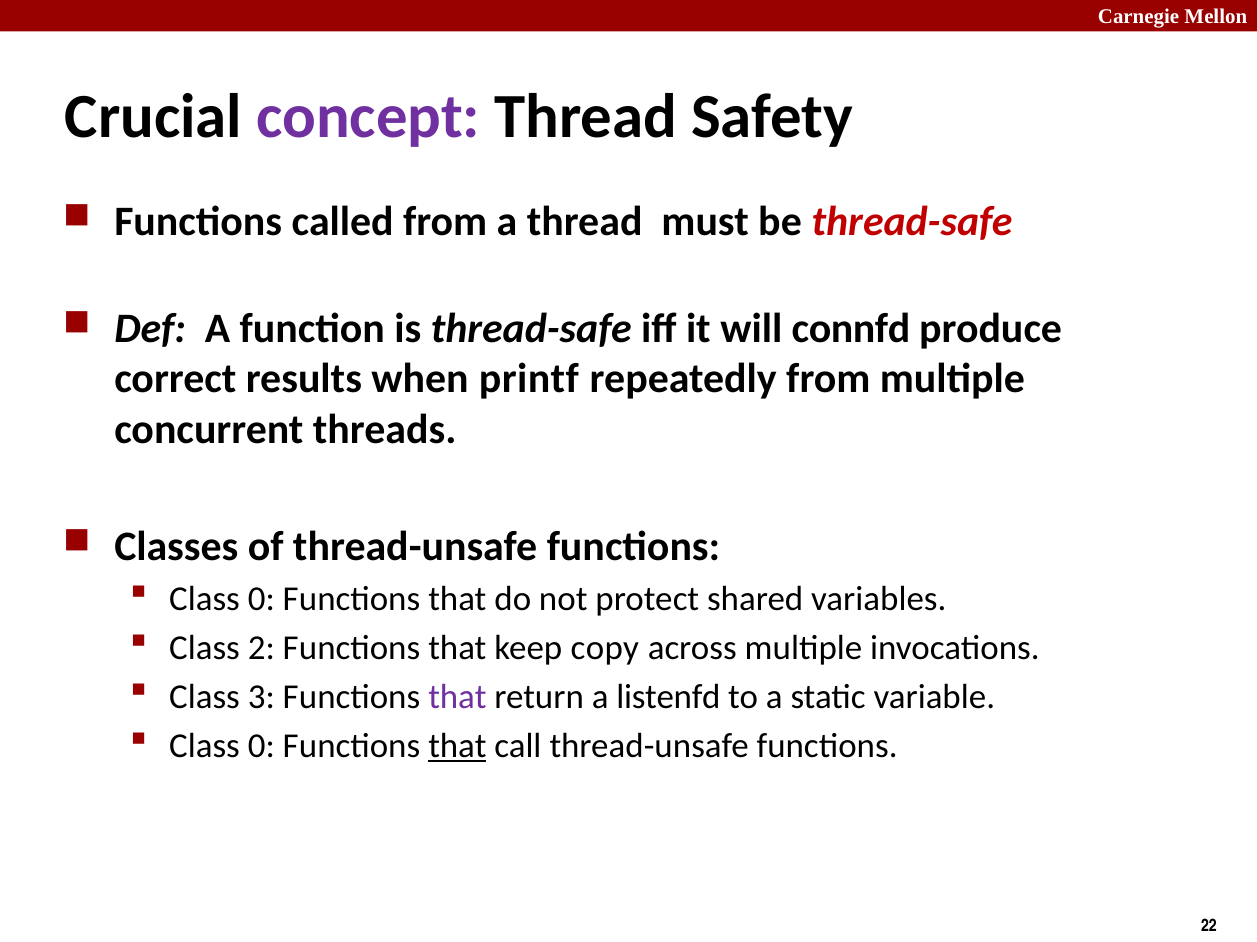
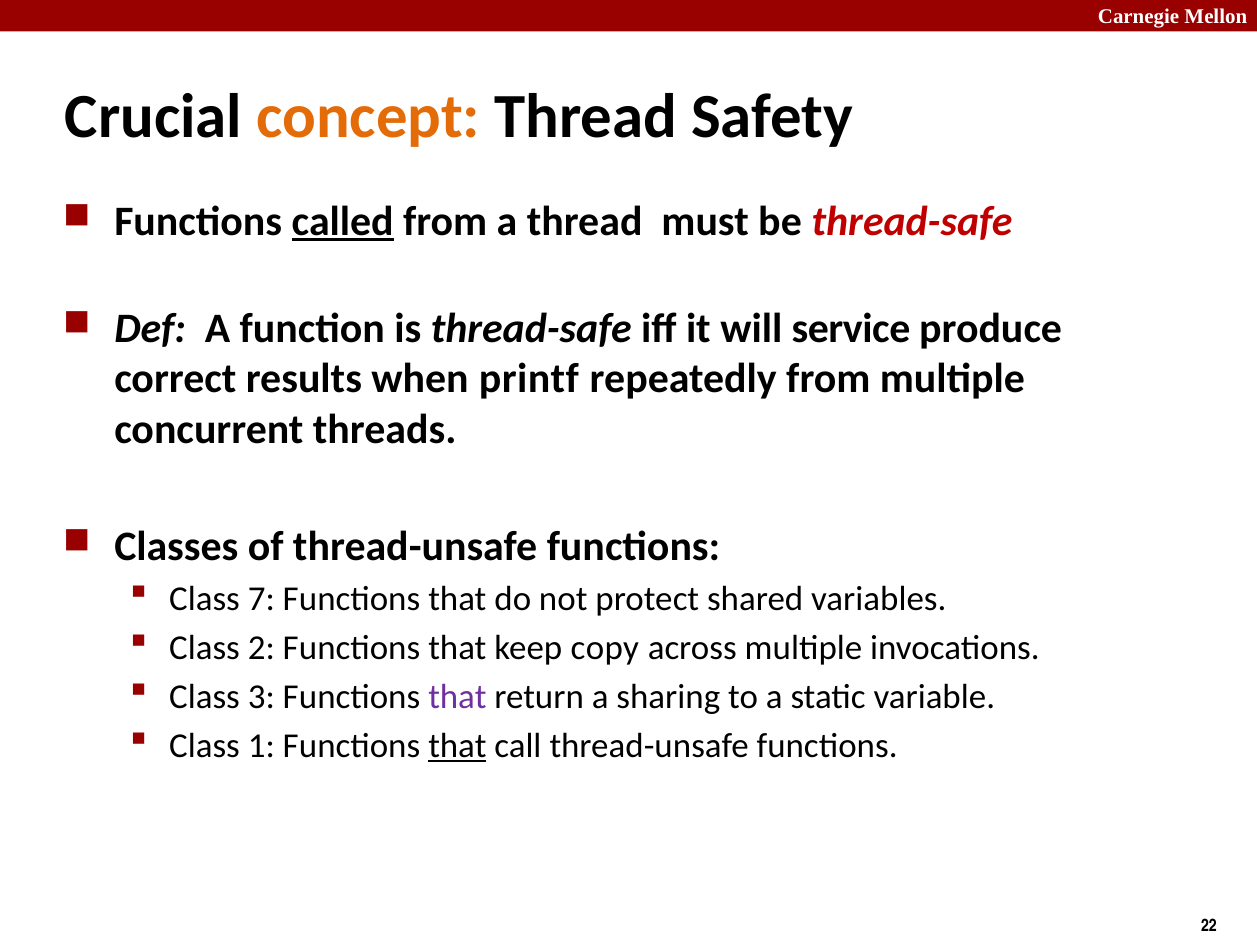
concept colour: purple -> orange
called underline: none -> present
connfd: connfd -> service
0 at (261, 600): 0 -> 7
listenfd: listenfd -> sharing
0 at (261, 746): 0 -> 1
